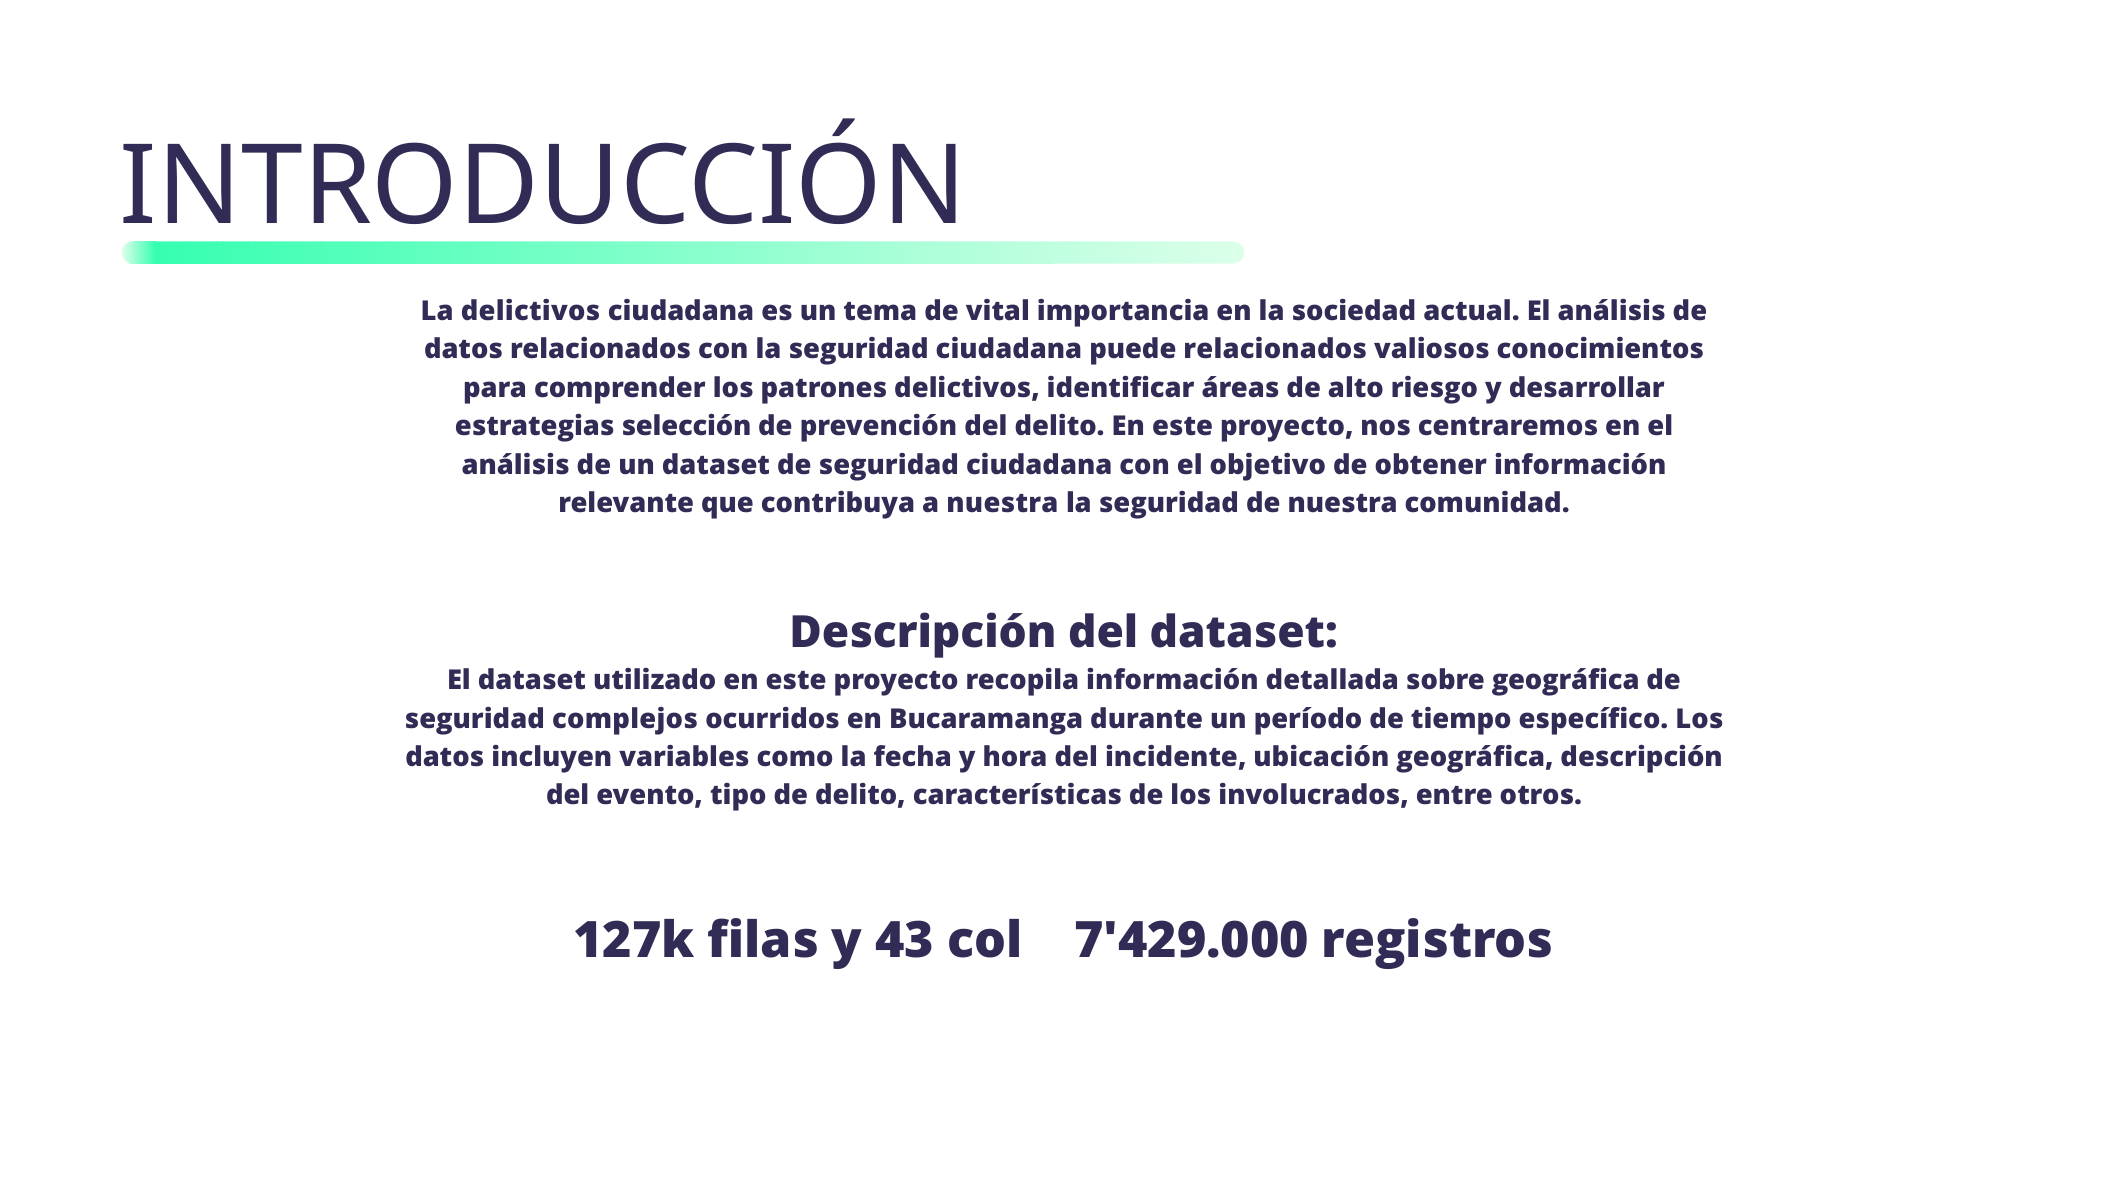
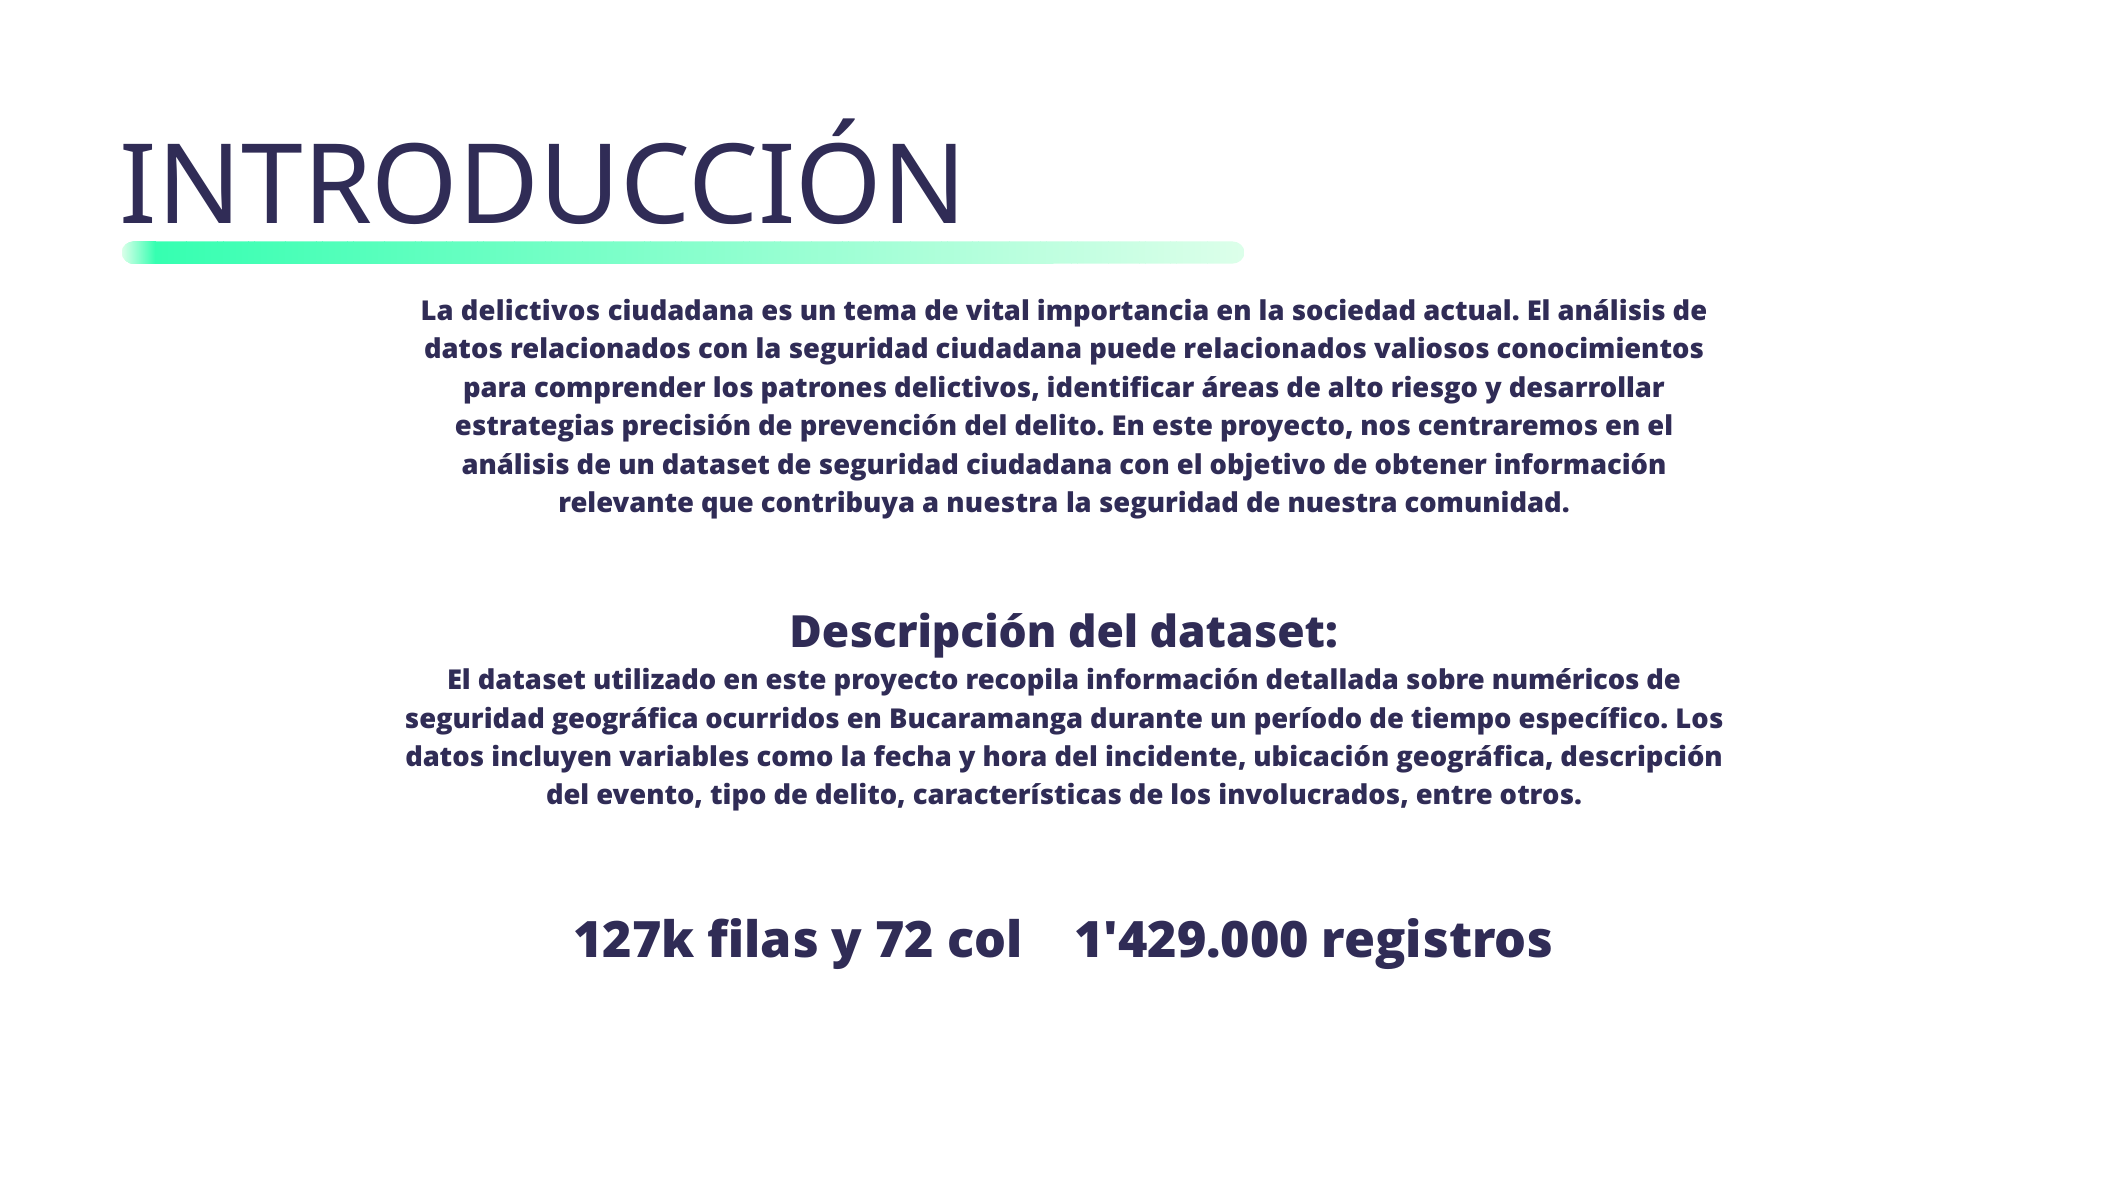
selección: selección -> precisión
sobre geográfica: geográfica -> numéricos
seguridad complejos: complejos -> geográfica
43: 43 -> 72
7'429.000: 7'429.000 -> 1'429.000
